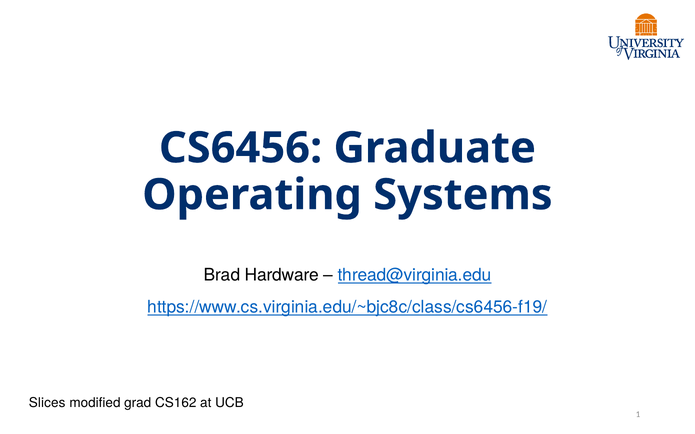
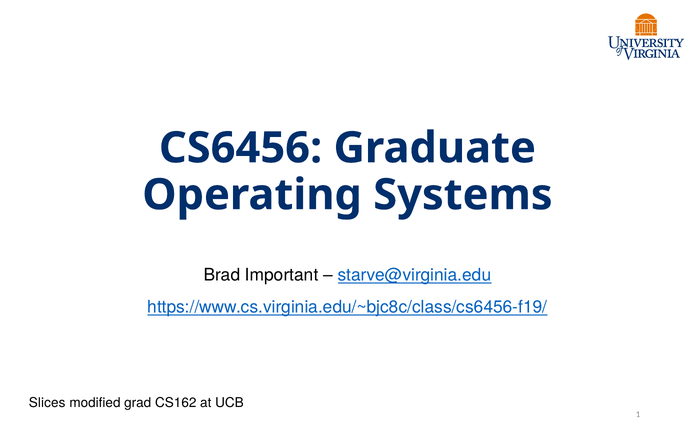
Hardware: Hardware -> Important
thread@virginia.edu: thread@virginia.edu -> starve@virginia.edu
